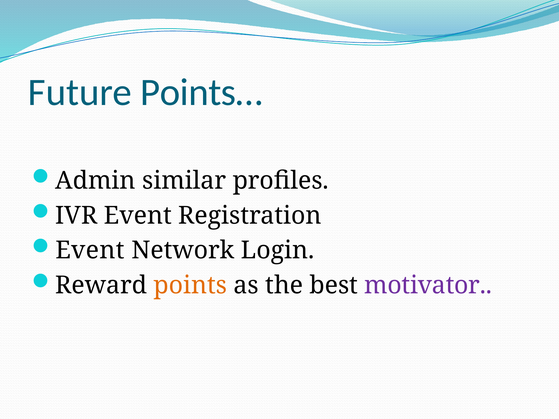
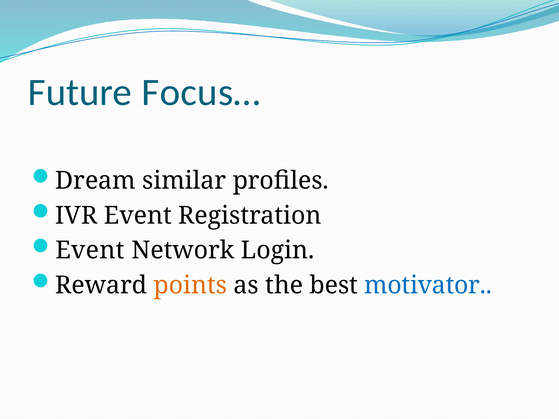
Points…: Points… -> Focus…
Admin: Admin -> Dream
motivator colour: purple -> blue
